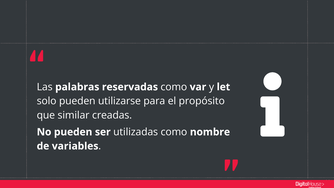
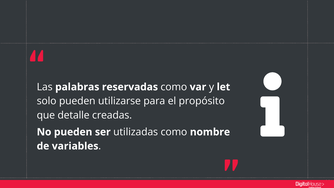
similar: similar -> detalle
